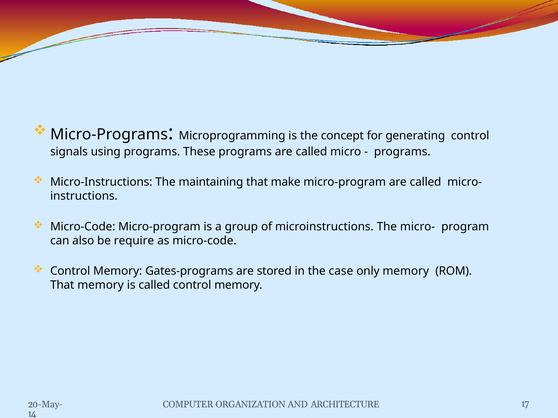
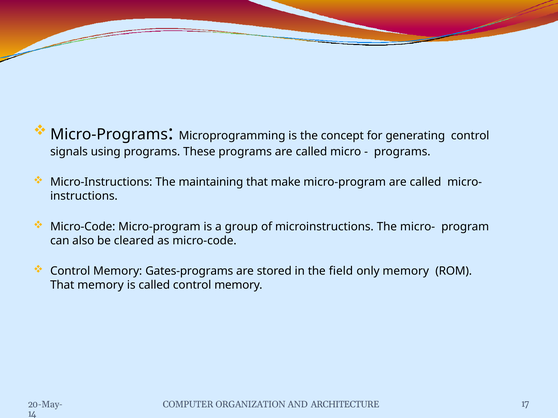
require: require -> cleared
case: case -> field
